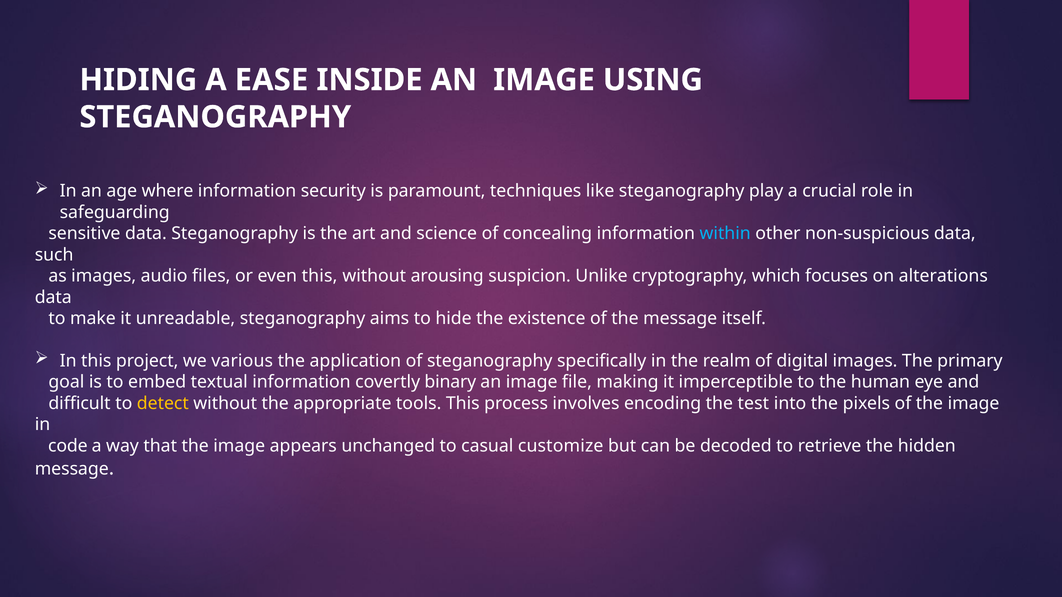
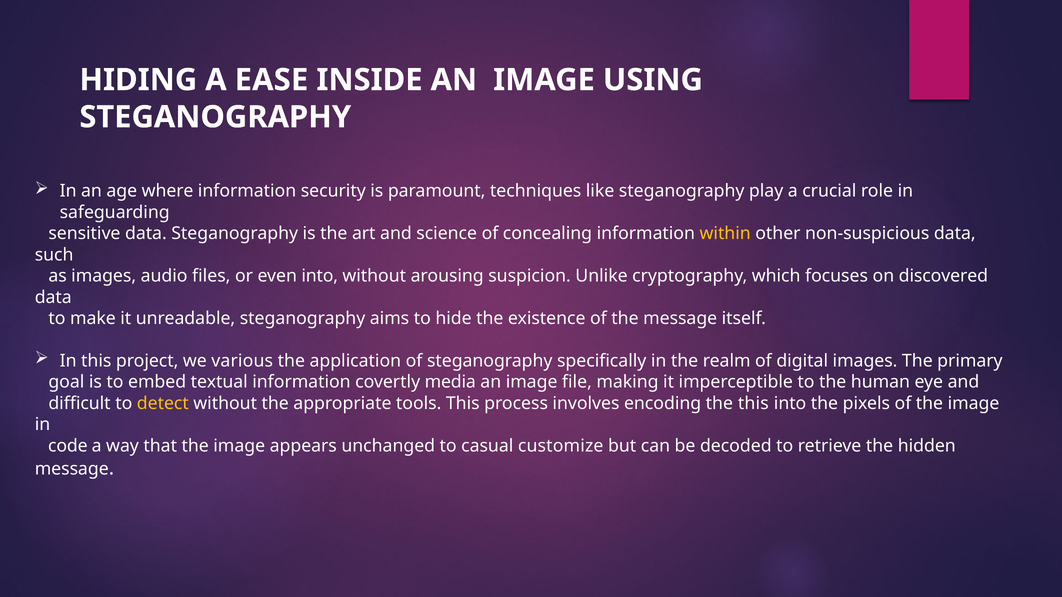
within colour: light blue -> yellow
even this: this -> into
alterations: alterations -> discovered
binary: binary -> media
the test: test -> this
